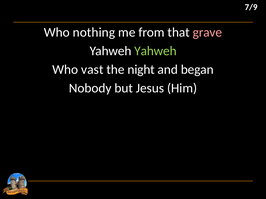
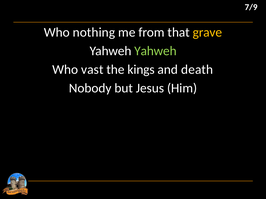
grave colour: pink -> yellow
night: night -> kings
began: began -> death
